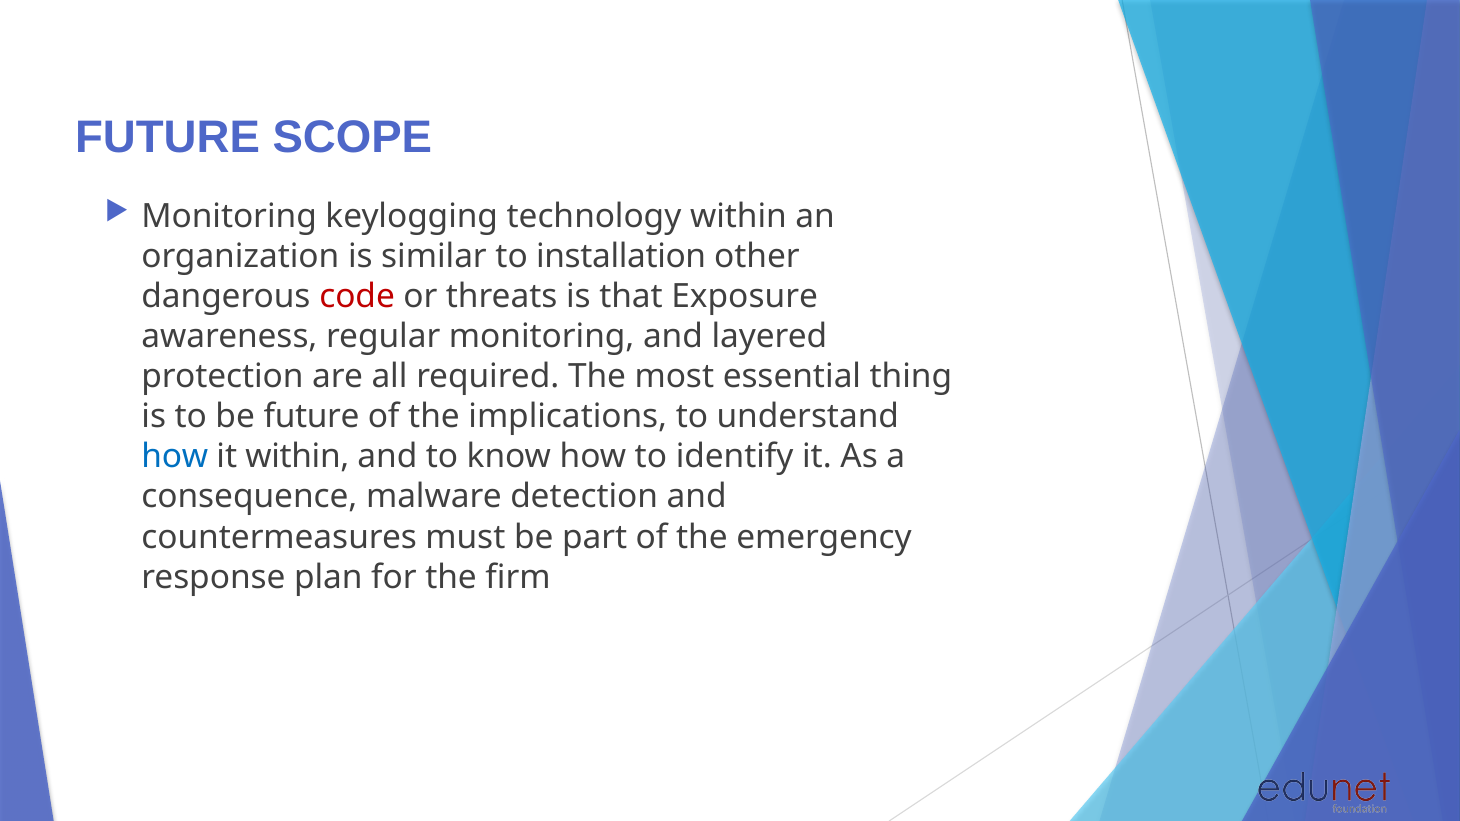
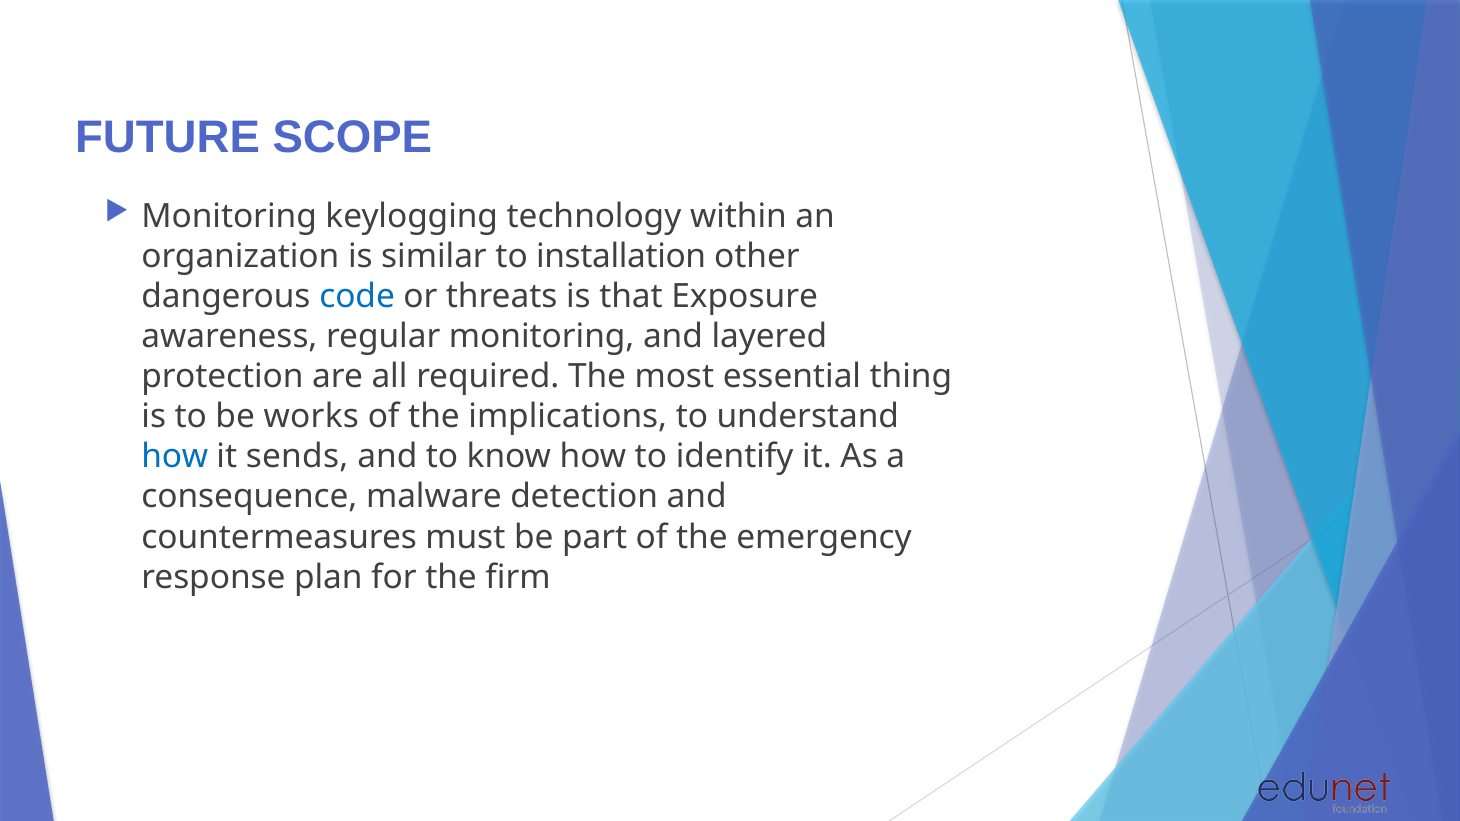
code colour: red -> blue
be future: future -> works
it within: within -> sends
